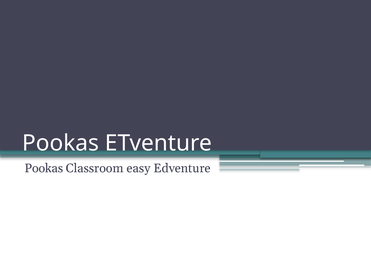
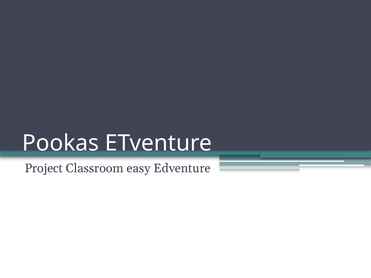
Pookas at (44, 168): Pookas -> Project
